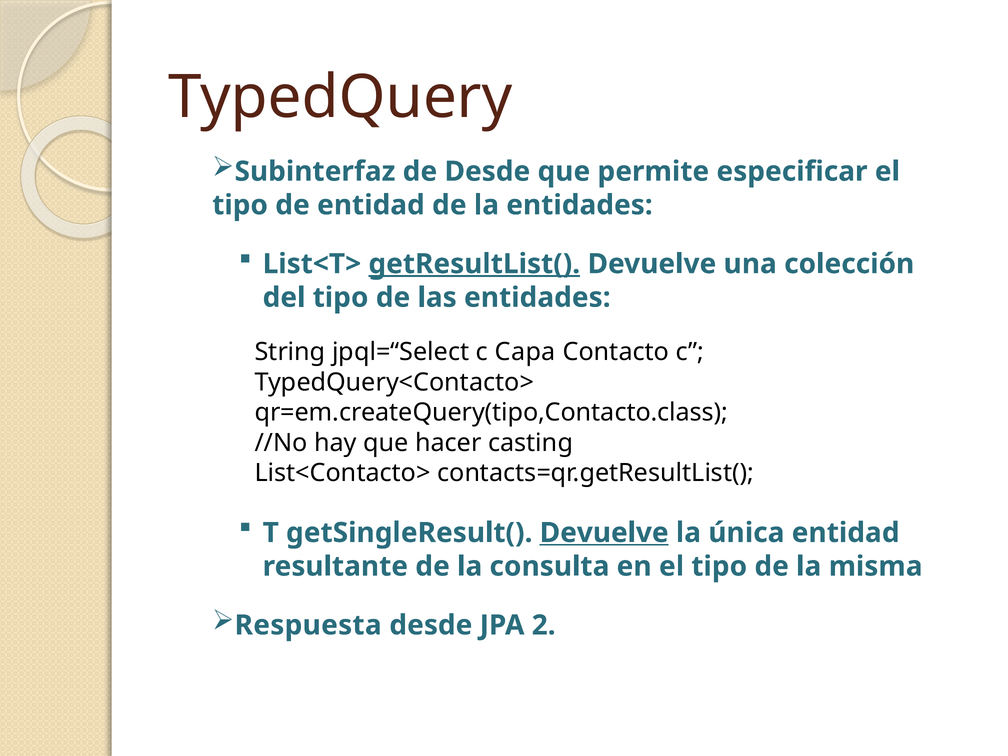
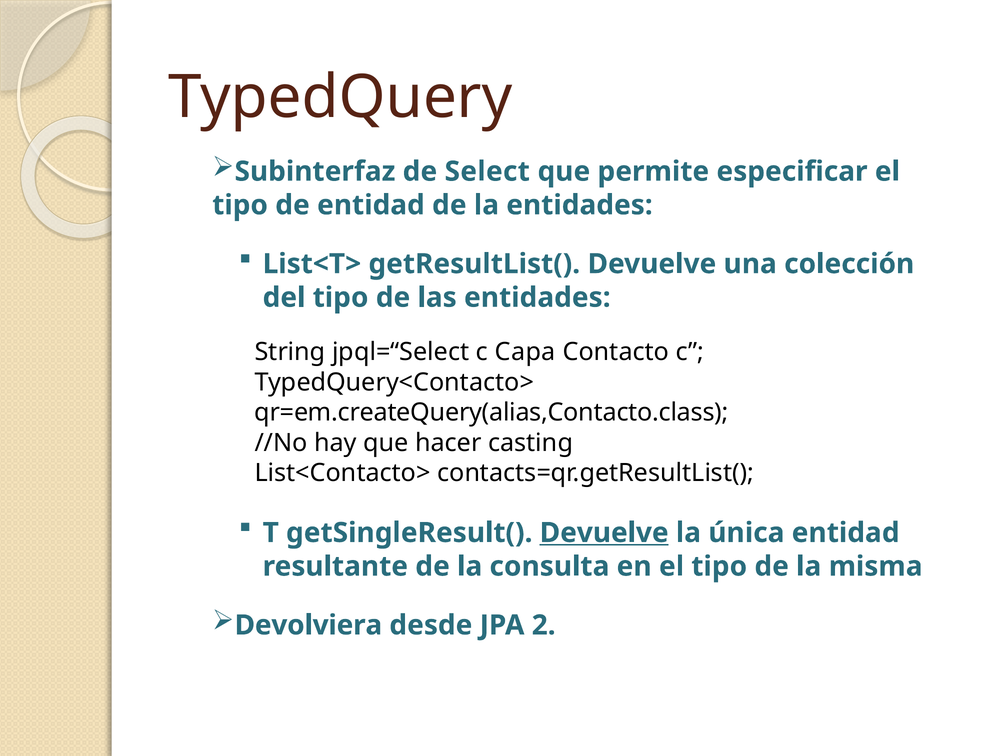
de Desde: Desde -> Select
getResultList( underline: present -> none
qr=em.createQuery(tipo,Contacto.class: qr=em.createQuery(tipo,Contacto.class -> qr=em.createQuery(alias,Contacto.class
Respuesta: Respuesta -> Devolviera
